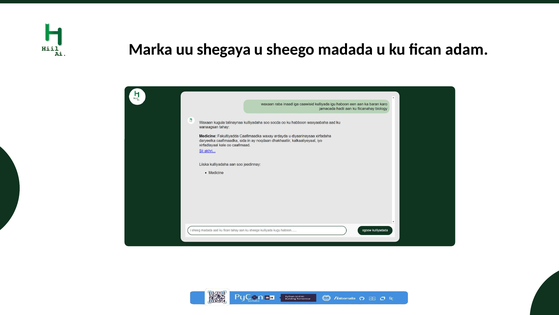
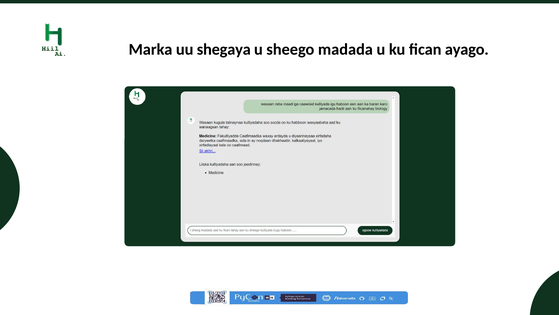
adam: adam -> ayago
